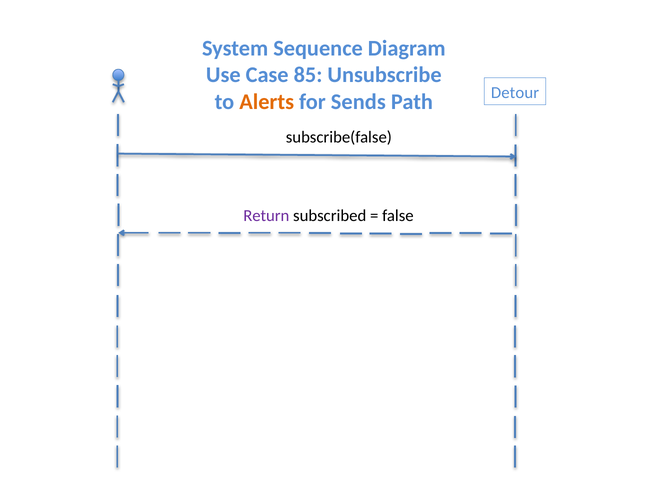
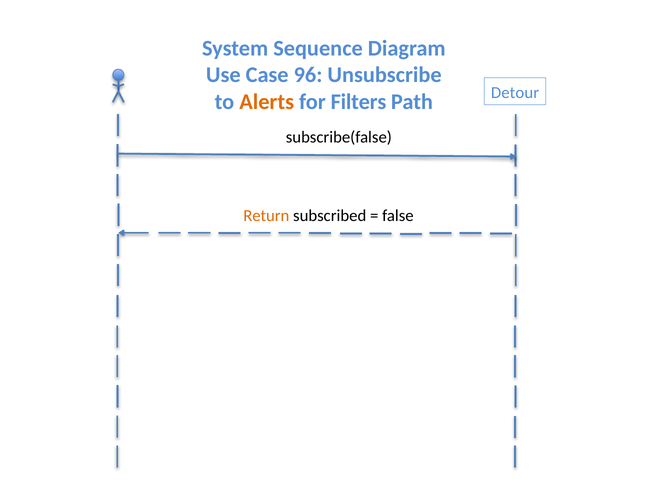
85: 85 -> 96
Sends: Sends -> Filters
Return colour: purple -> orange
